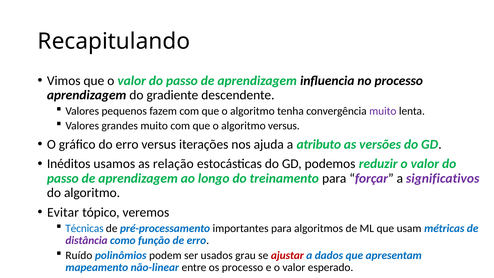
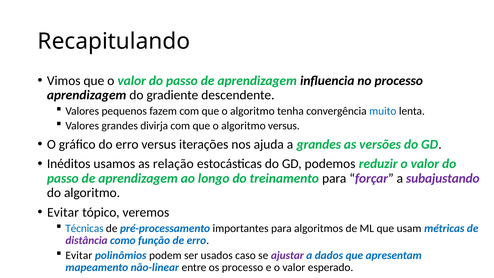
muito at (383, 111) colour: purple -> blue
grandes muito: muito -> divirja
a atributo: atributo -> grandes
significativos: significativos -> subajustando
Ruído at (79, 255): Ruído -> Evitar
grau: grau -> caso
ajustar colour: red -> purple
